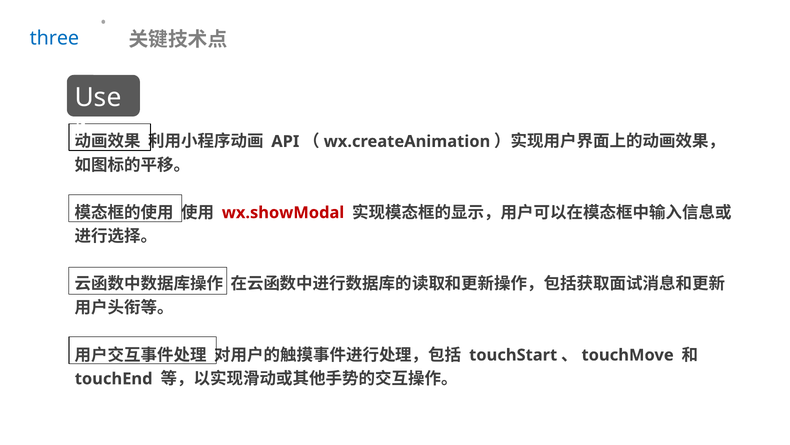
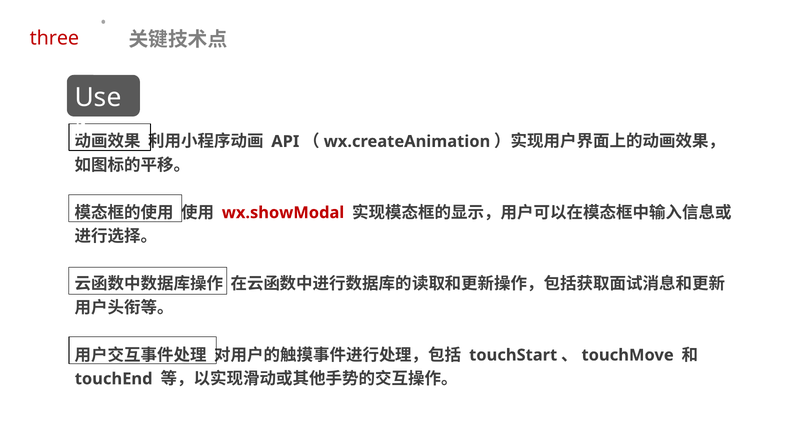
three colour: blue -> red
